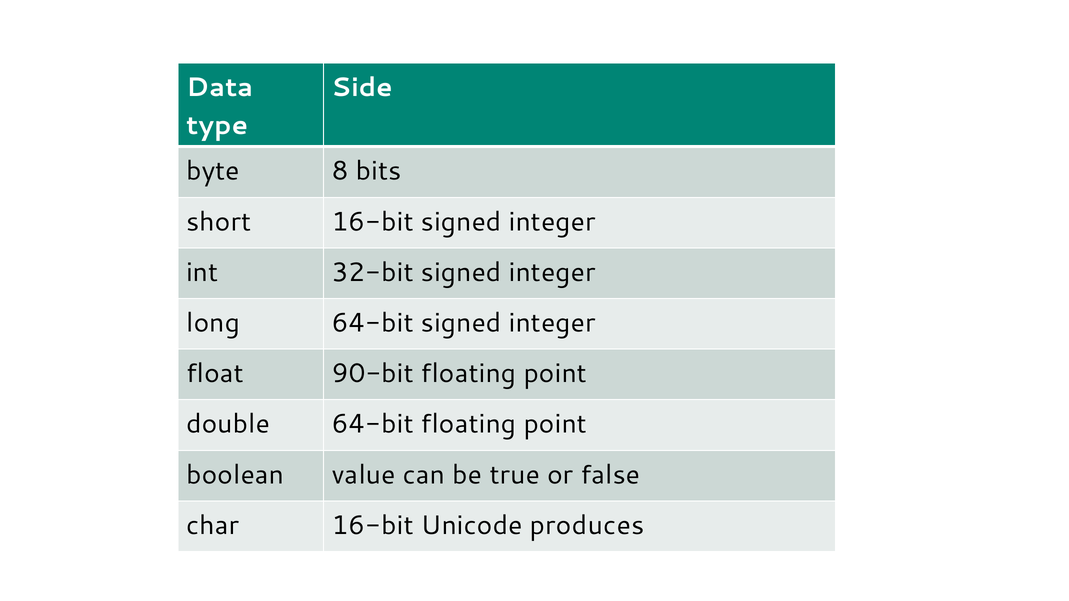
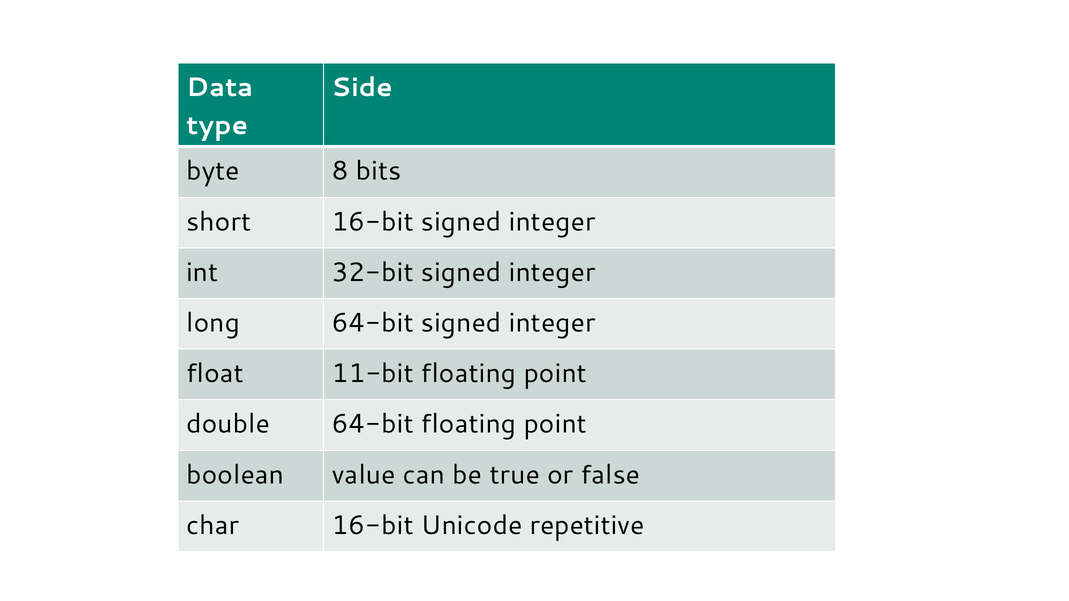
90-bit: 90-bit -> 11-bit
produces: produces -> repetitive
